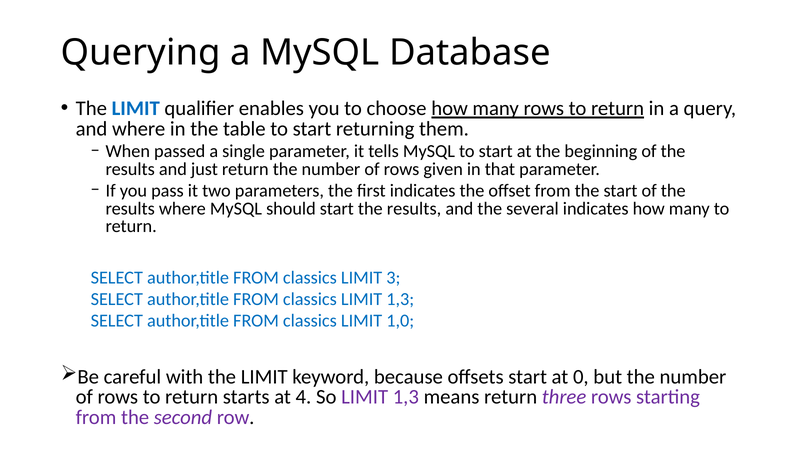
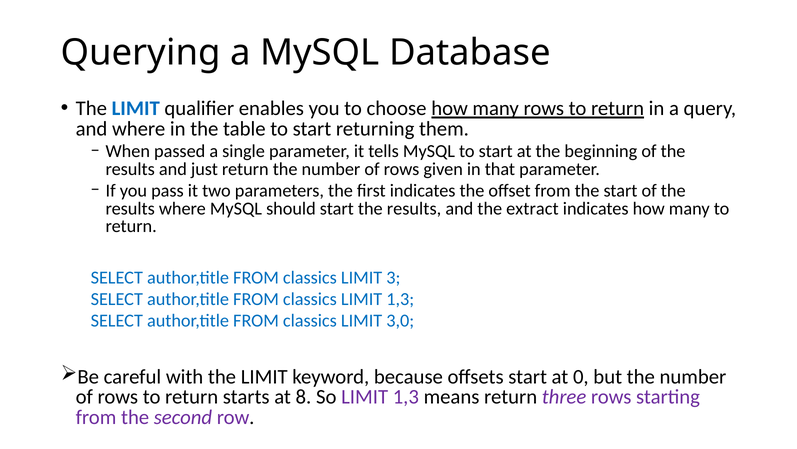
several: several -> extract
1,0: 1,0 -> 3,0
4: 4 -> 8
